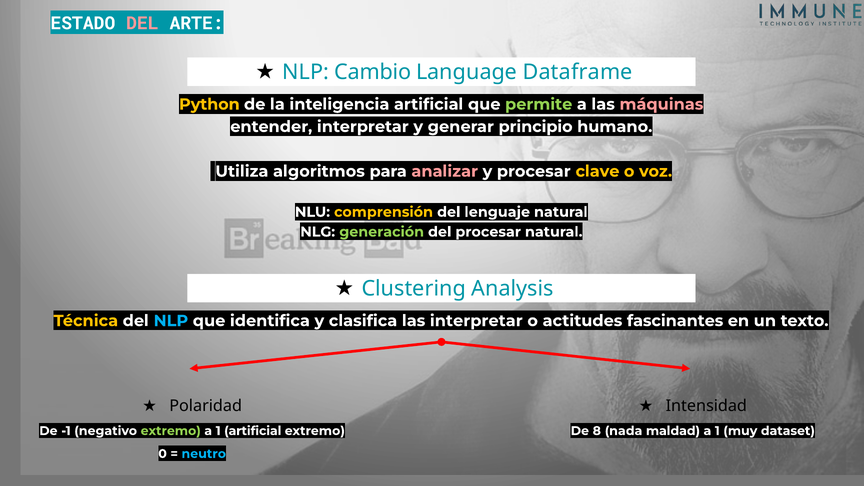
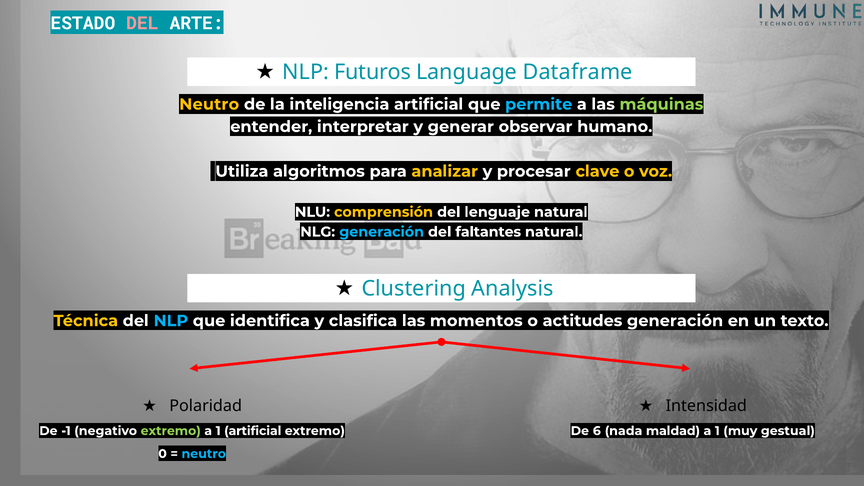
Cambio: Cambio -> Futuros
Python at (209, 104): Python -> Neutro
permite colour: light green -> light blue
máquinas colour: pink -> light green
principio: principio -> observar
analizar colour: pink -> yellow
generación at (382, 232) colour: light green -> light blue
del procesar: procesar -> faltantes
las interpretar: interpretar -> momentos
actitudes fascinantes: fascinantes -> generación
8: 8 -> 6
dataset: dataset -> gestual
